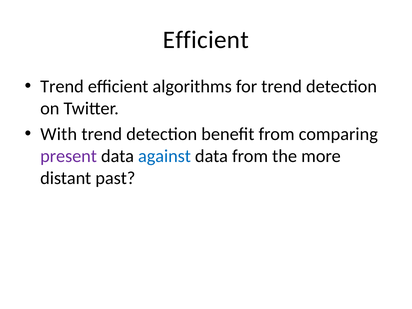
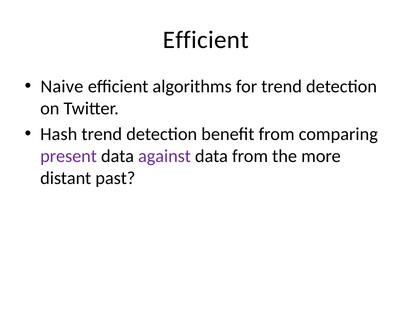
Trend at (62, 86): Trend -> Naive
With: With -> Hash
against colour: blue -> purple
